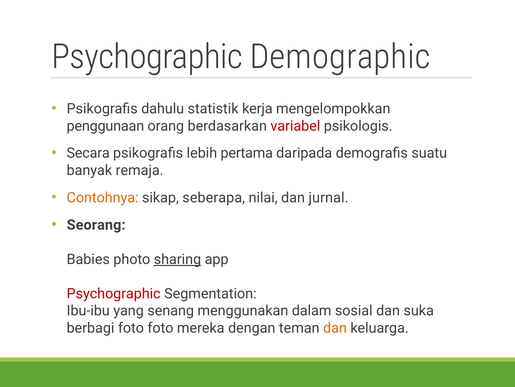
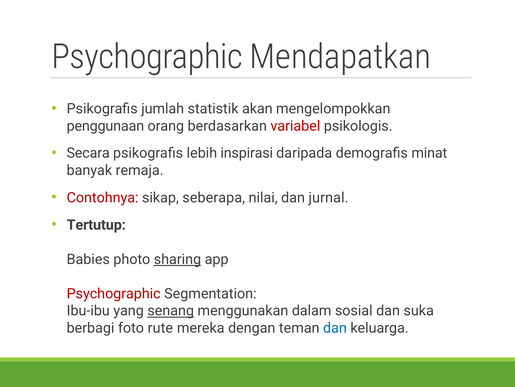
Demographic: Demographic -> Mendapatkan
dahulu: dahulu -> jumlah
kerja: kerja -> akan
pertama: pertama -> inspirasi
suatu: suatu -> minat
Contohnya colour: orange -> red
Seorang: Seorang -> Tertutup
senang underline: none -> present
foto foto: foto -> rute
dan at (335, 327) colour: orange -> blue
